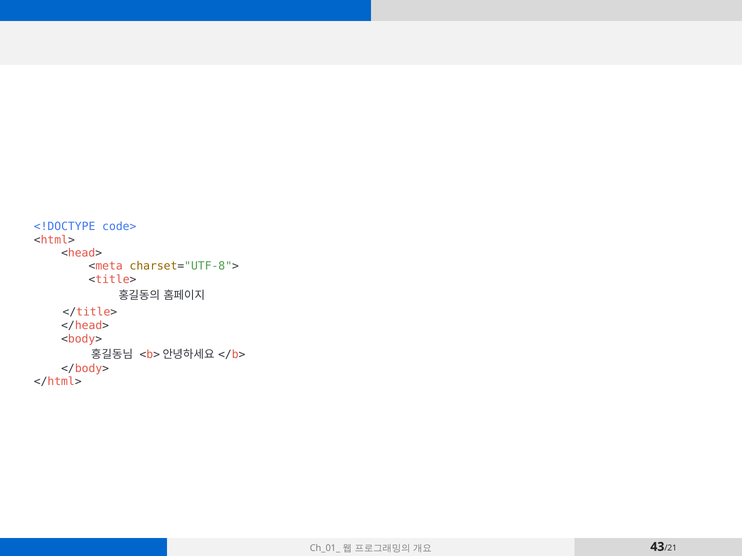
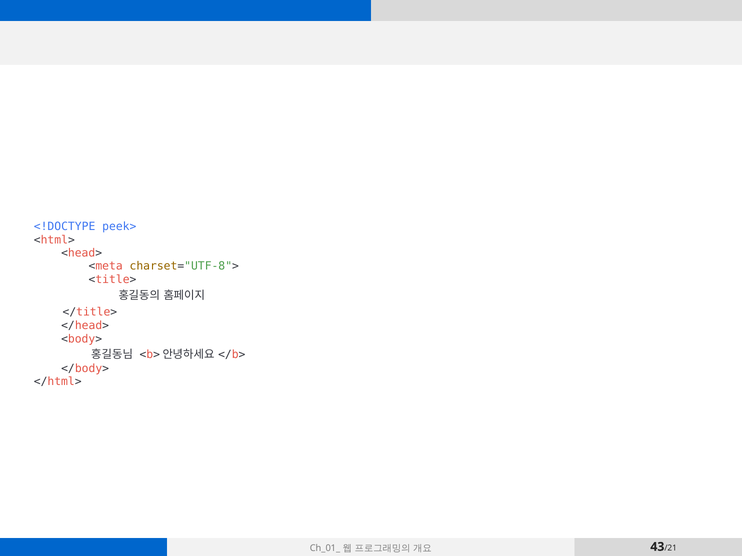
code>: code> -> peek>
